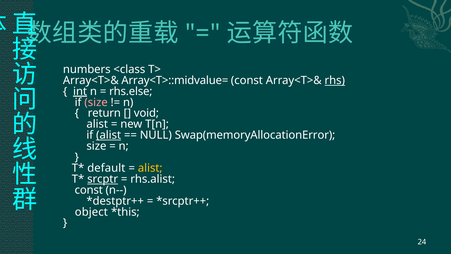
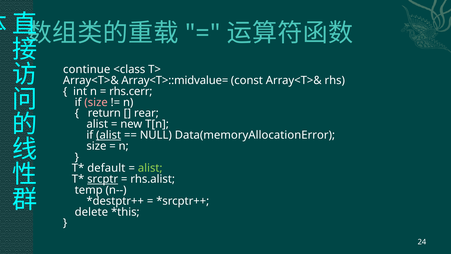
numbers: numbers -> continue
rhs underline: present -> none
int underline: present -> none
rhs.else: rhs.else -> rhs.cerr
void: void -> rear
Swap(memoryAllocationError: Swap(memoryAllocationError -> Data(memoryAllocationError
alist at (150, 168) colour: yellow -> light green
const at (89, 190): const -> temp
object: object -> delete
